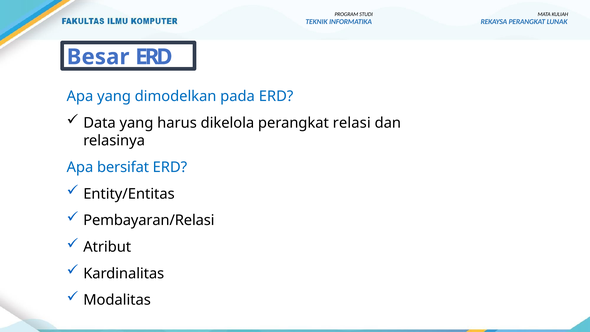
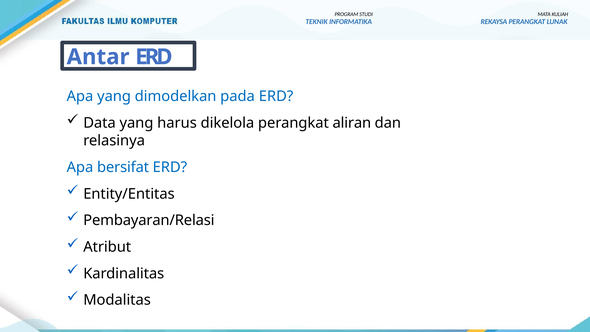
Besar: Besar -> Antar
relasi: relasi -> aliran
